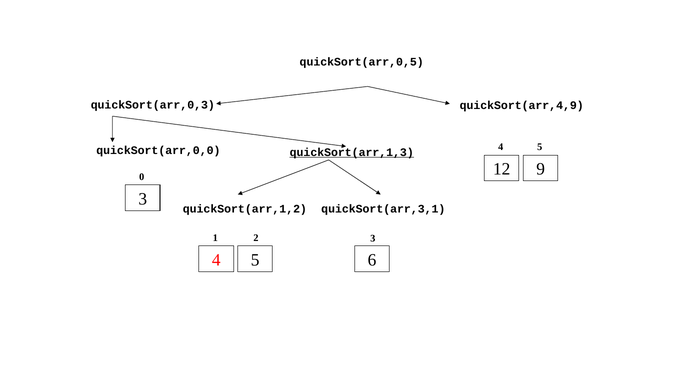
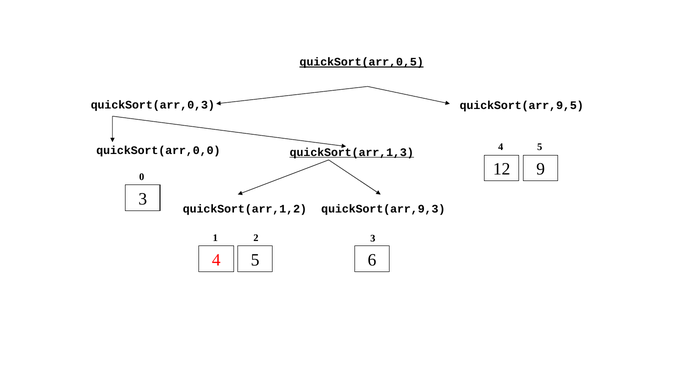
quickSort(arr,0,5 underline: none -> present
quickSort(arr,4,9: quickSort(arr,4,9 -> quickSort(arr,9,5
quickSort(arr,3,1: quickSort(arr,3,1 -> quickSort(arr,9,3
